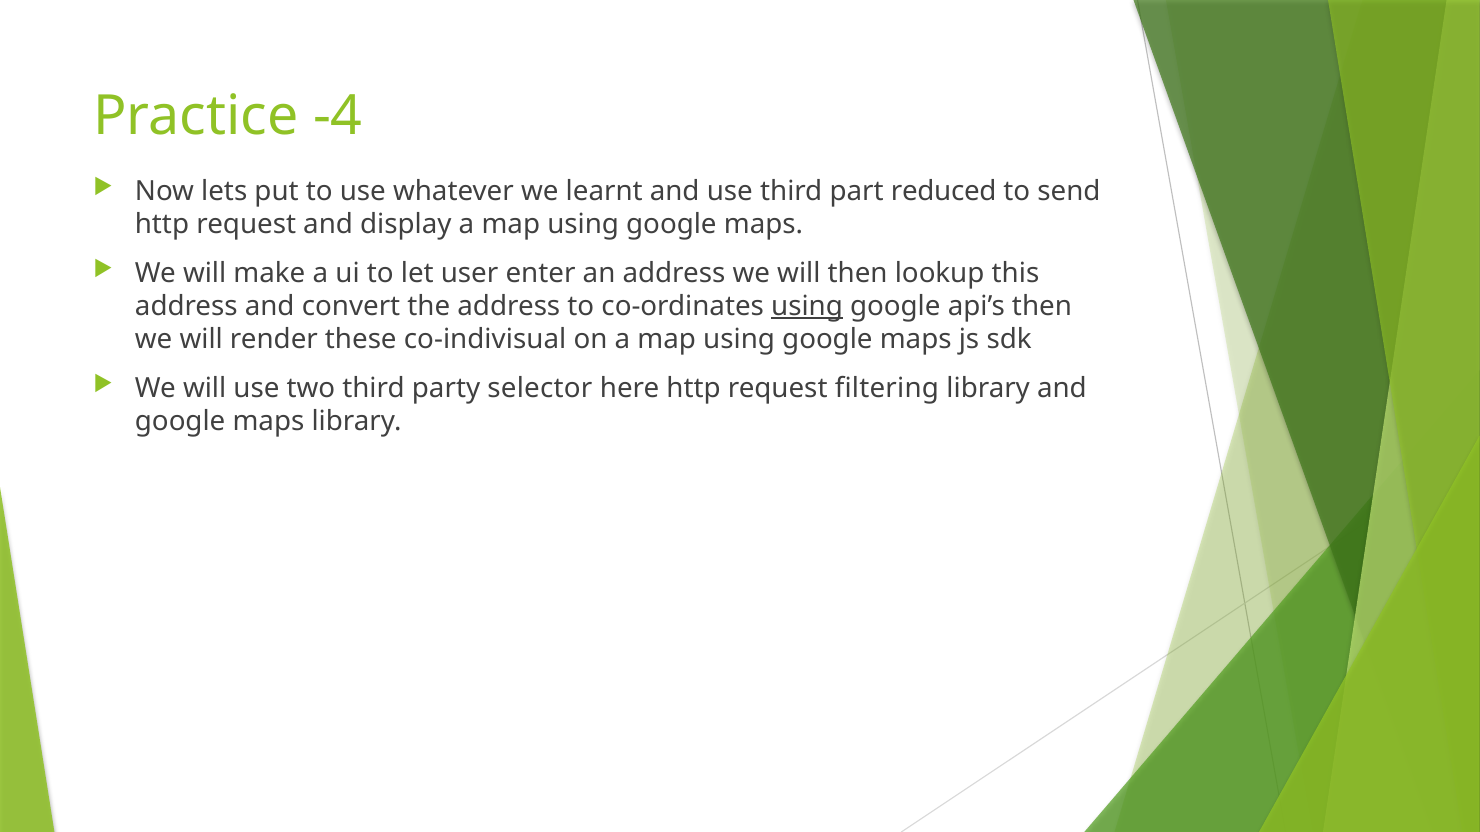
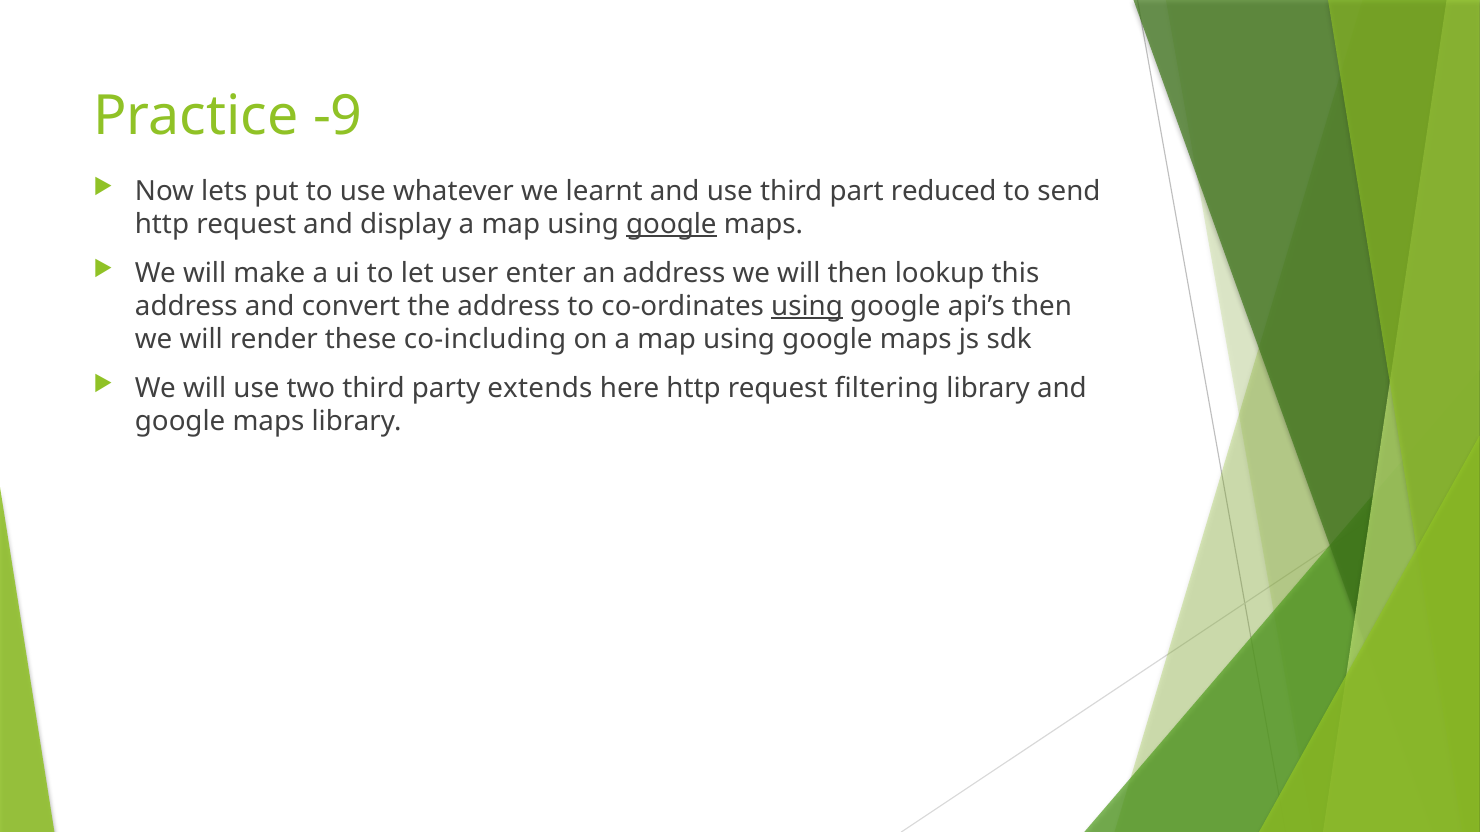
-4: -4 -> -9
google at (671, 224) underline: none -> present
co-indivisual: co-indivisual -> co-including
selector: selector -> extends
